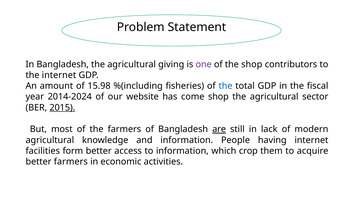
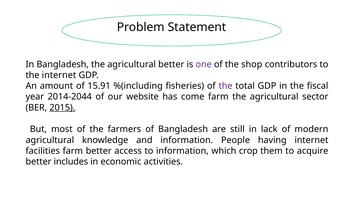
agricultural giving: giving -> better
15.98: 15.98 -> 15.91
the at (226, 86) colour: blue -> purple
2014-2024: 2014-2024 -> 2014-2044
come shop: shop -> farm
are underline: present -> none
facilities form: form -> farm
better farmers: farmers -> includes
